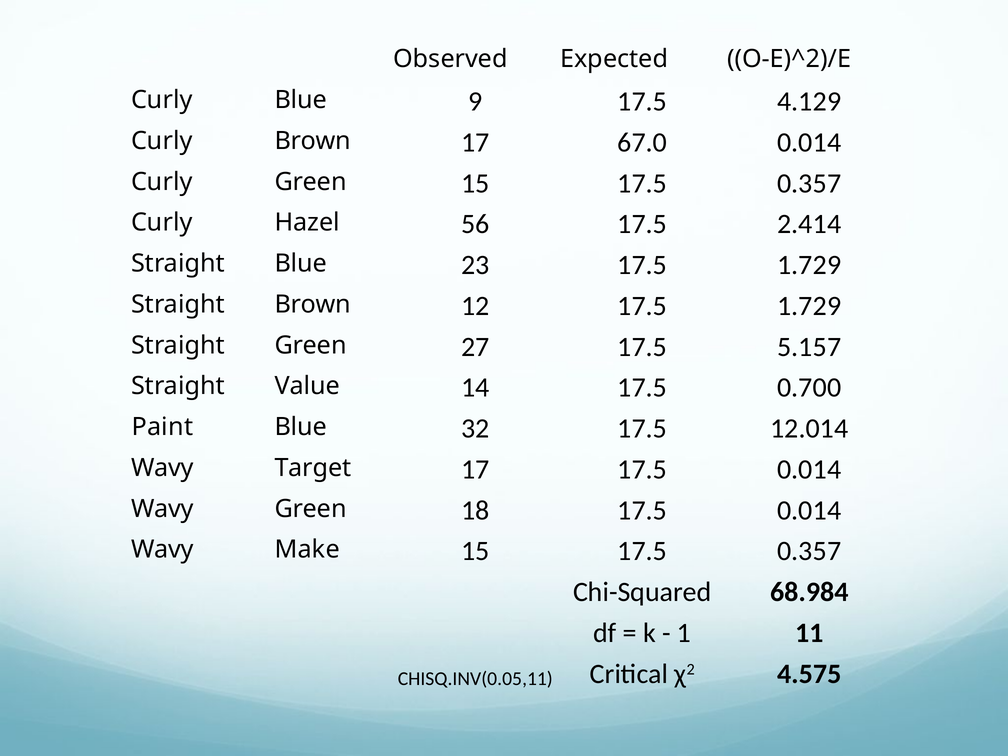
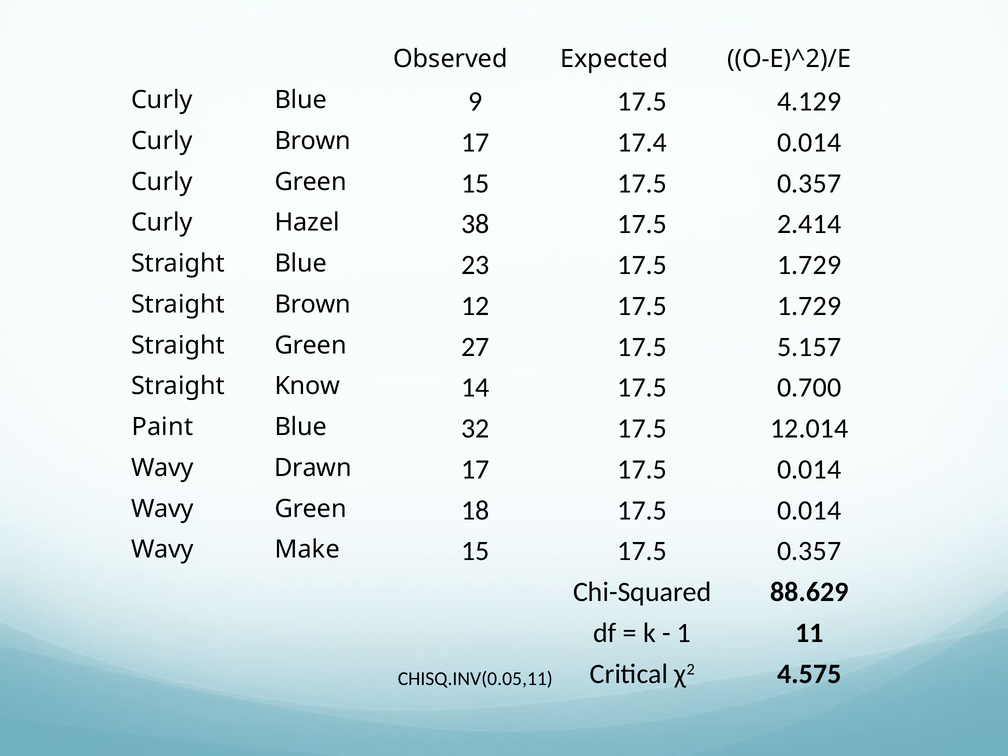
67.0: 67.0 -> 17.4
56: 56 -> 38
Value: Value -> Know
Target: Target -> Drawn
68.984: 68.984 -> 88.629
